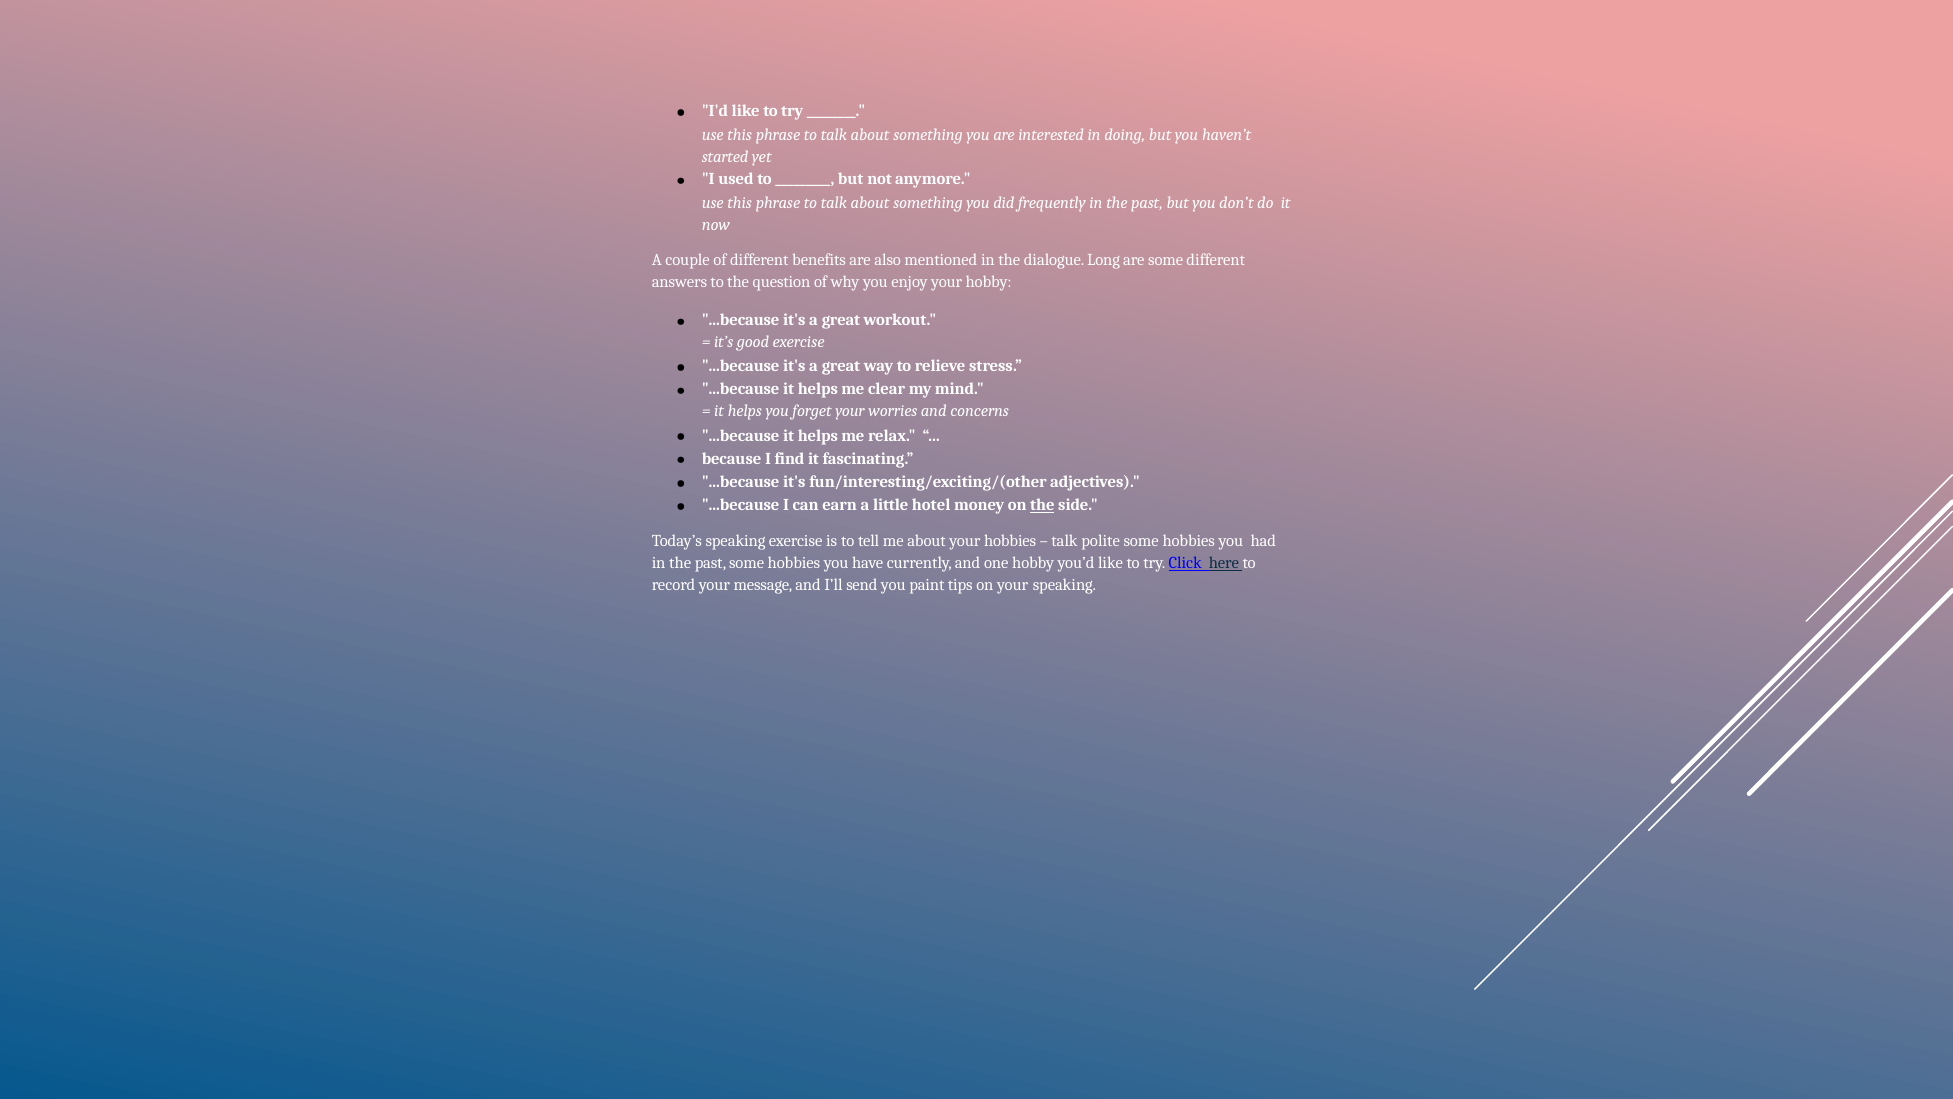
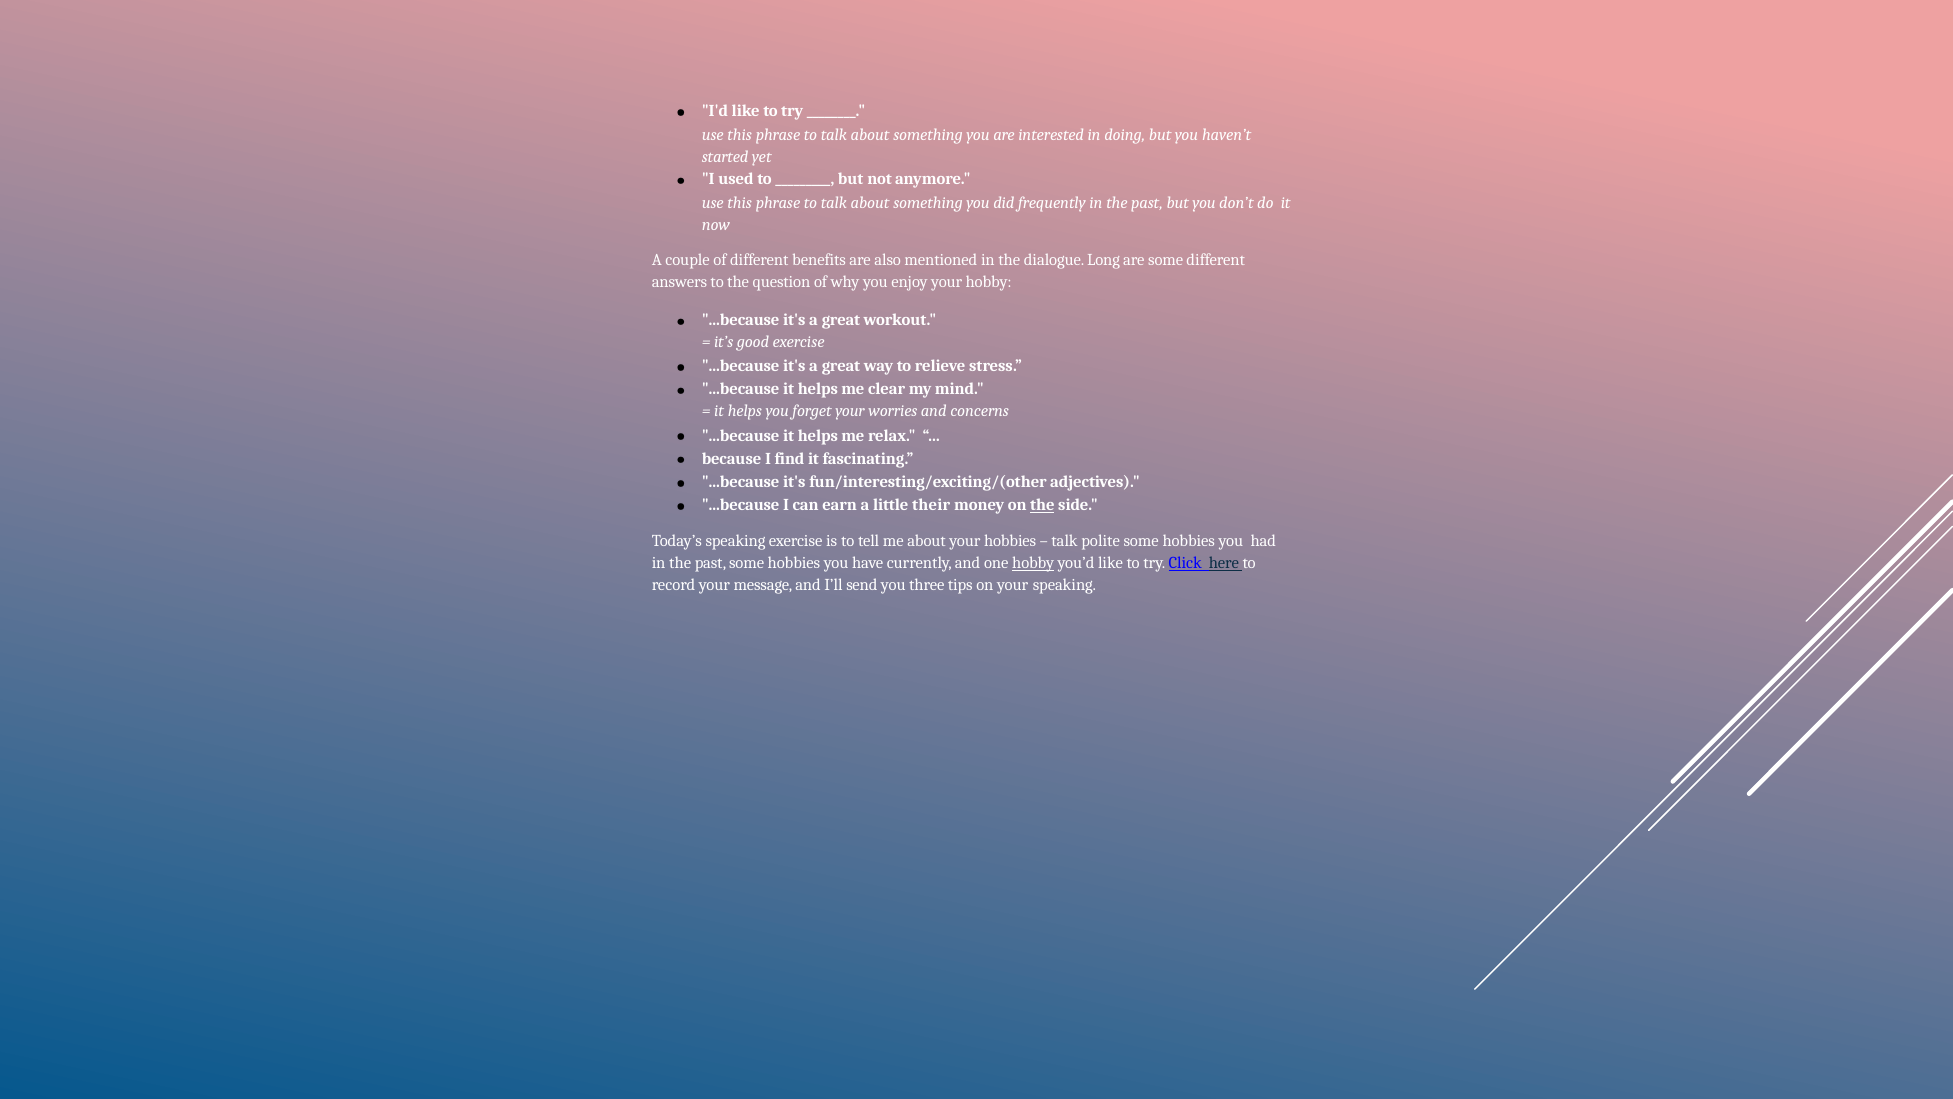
hotel: hotel -> their
hobby at (1033, 563) underline: none -> present
paint: paint -> three
